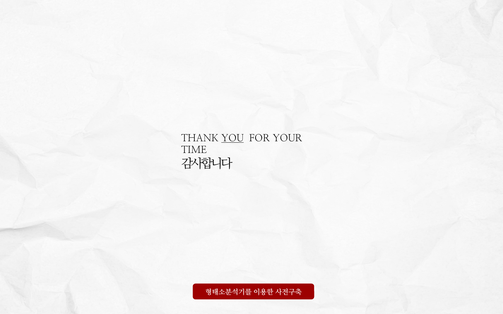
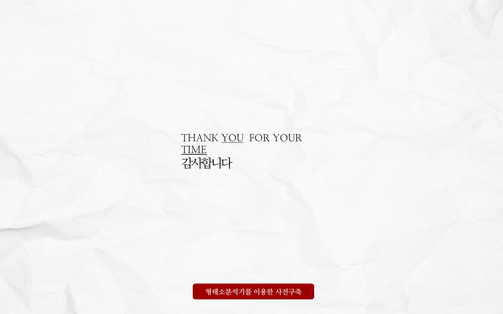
TIME underline: none -> present
